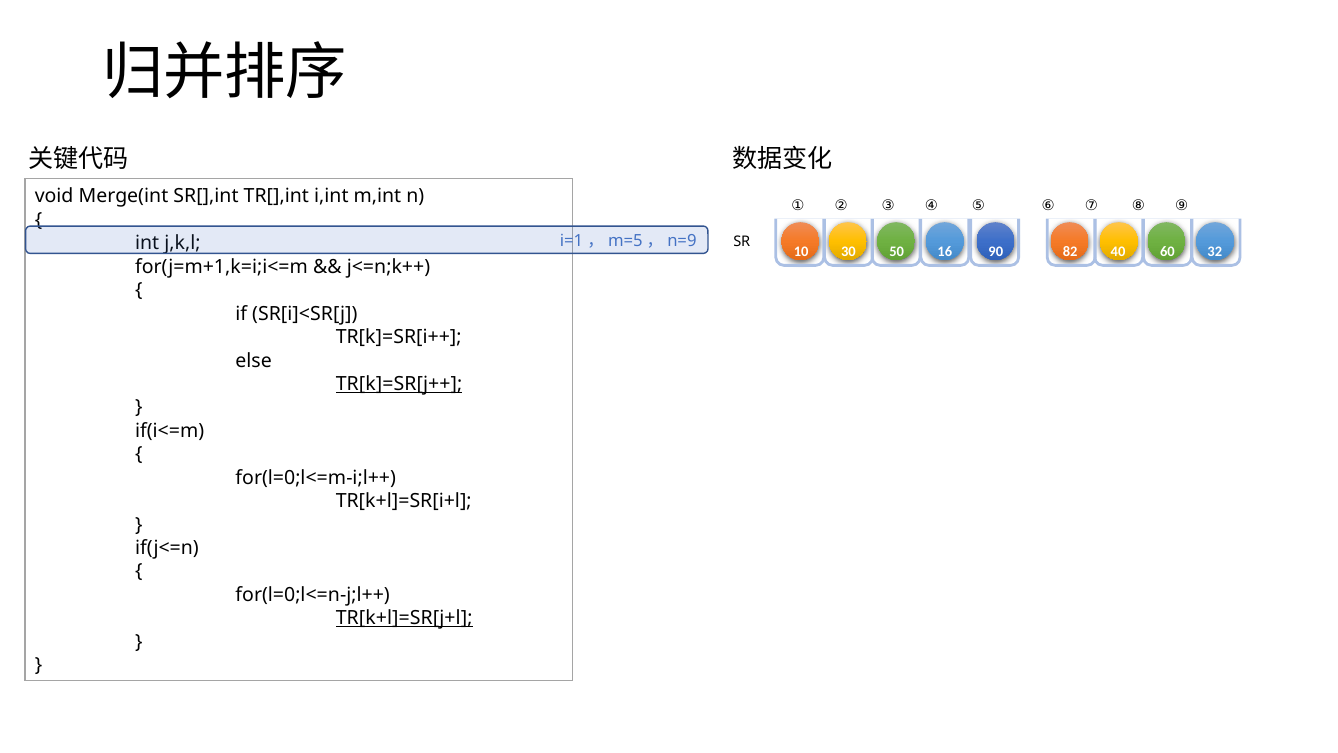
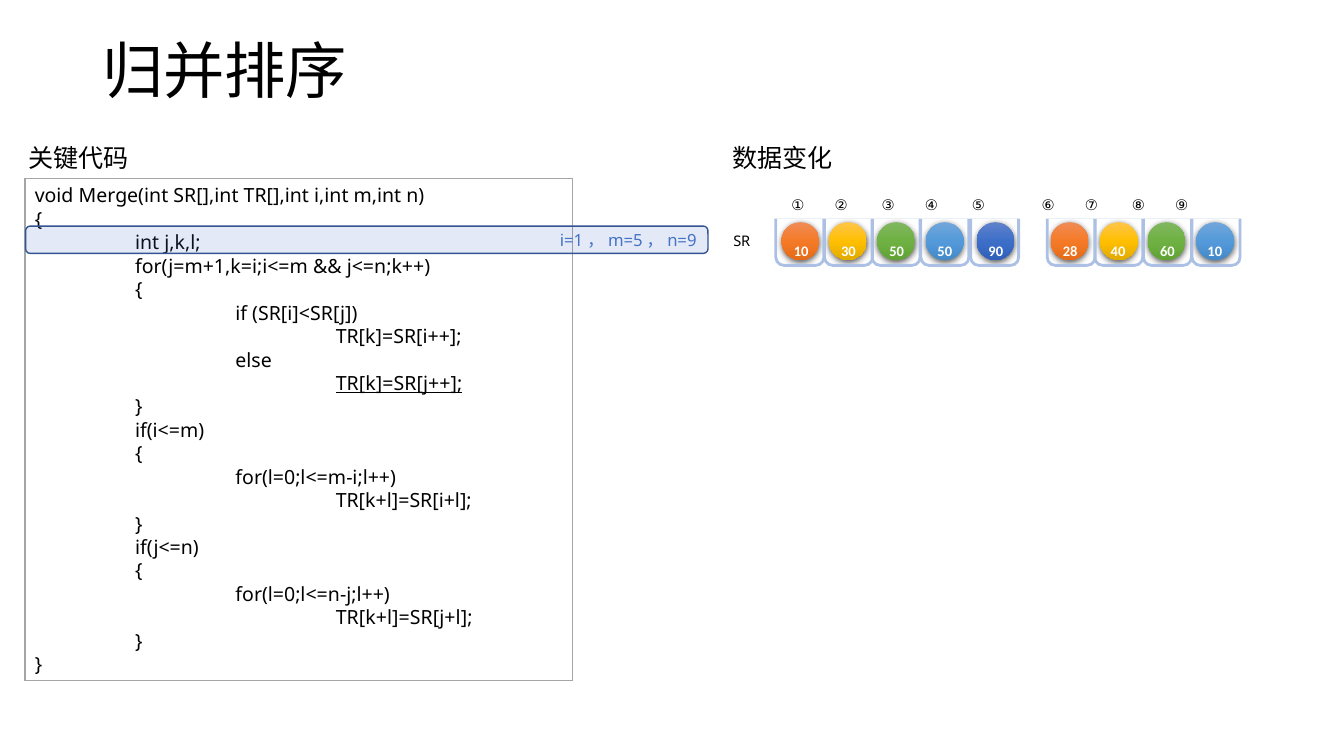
50 16: 16 -> 50
82: 82 -> 28
60 32: 32 -> 10
TR[k+l]=SR[j+l underline: present -> none
